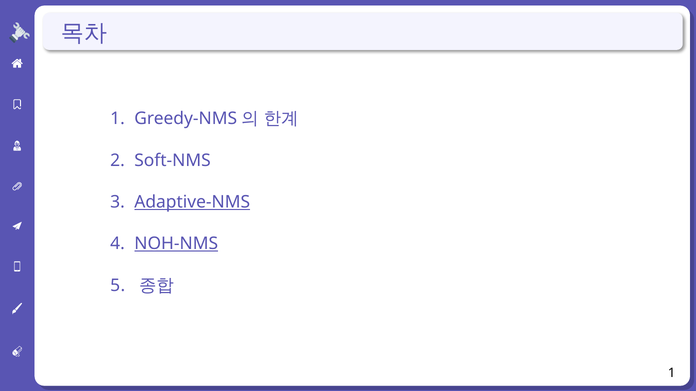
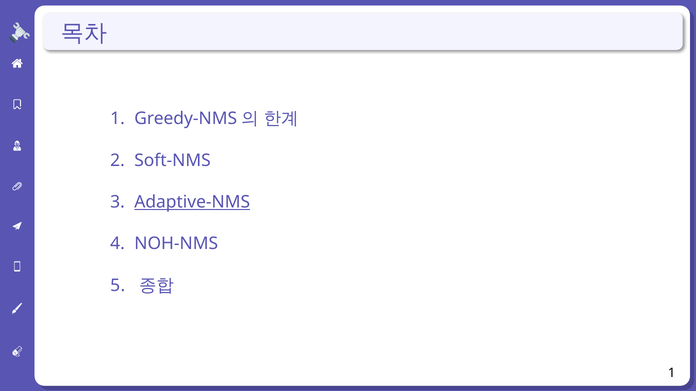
NOH-NMS underline: present -> none
